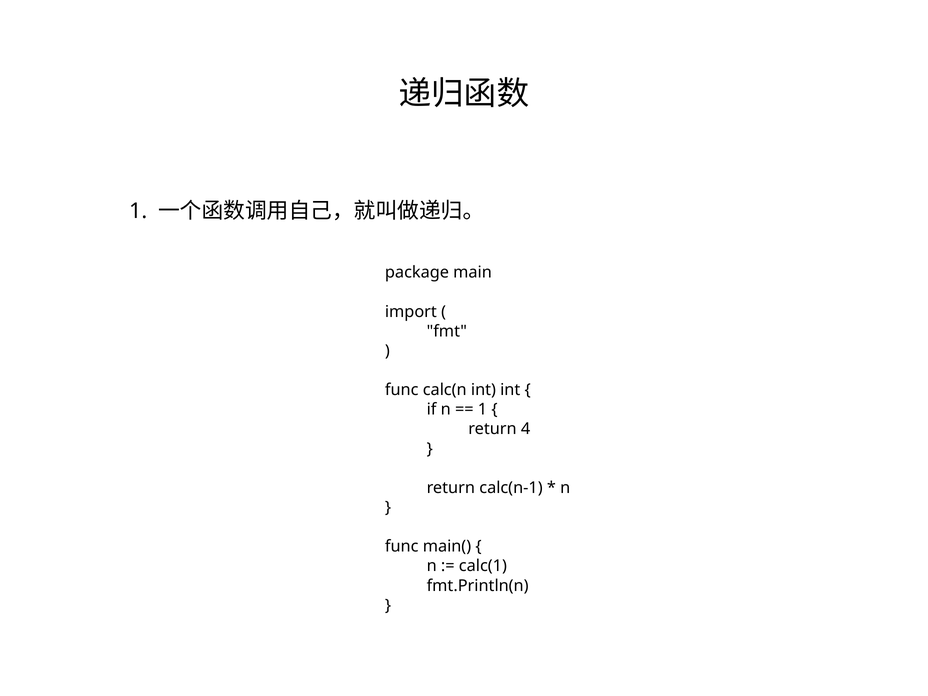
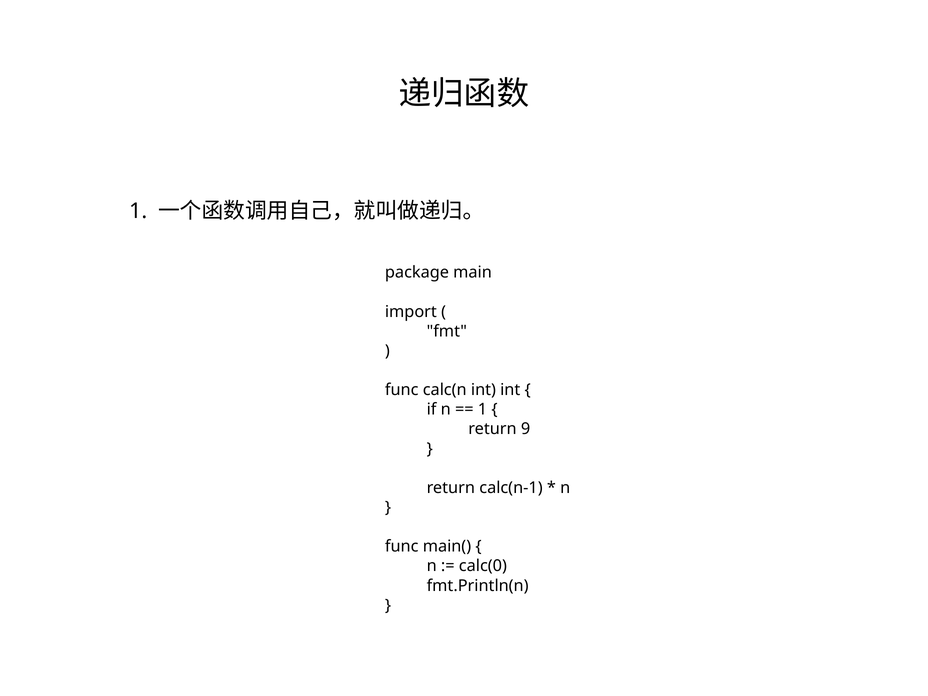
4: 4 -> 9
calc(1: calc(1 -> calc(0
